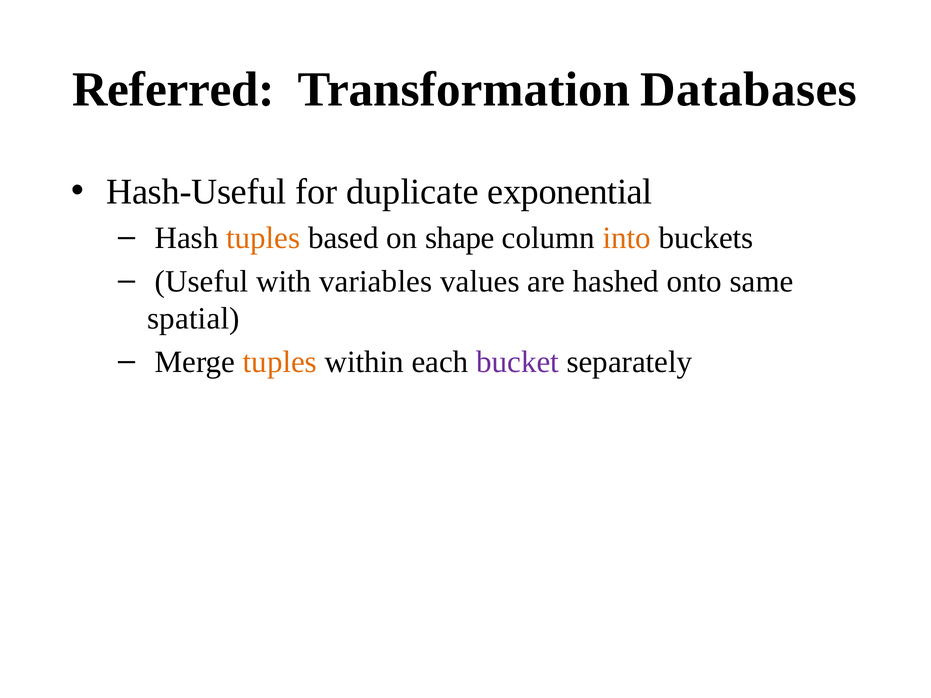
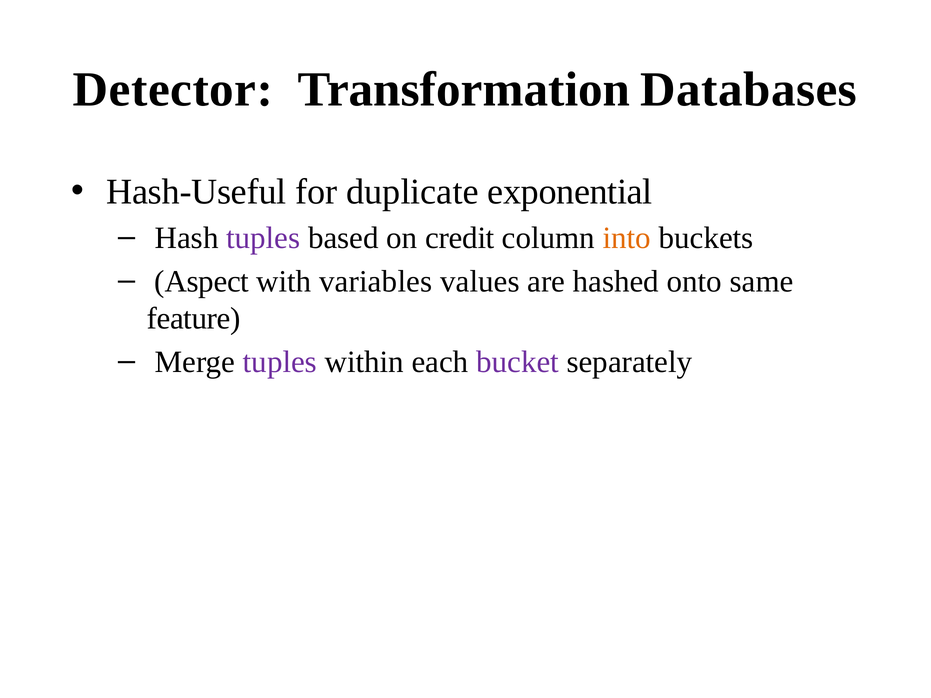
Referred: Referred -> Detector
tuples at (263, 238) colour: orange -> purple
shape: shape -> credit
Useful: Useful -> Aspect
spatial: spatial -> feature
tuples at (280, 362) colour: orange -> purple
